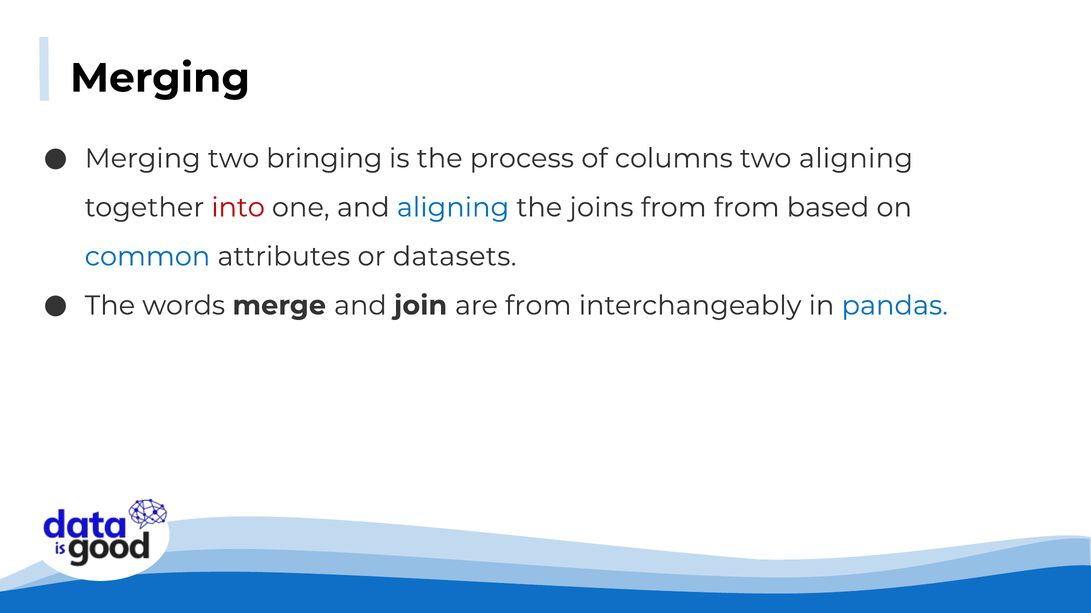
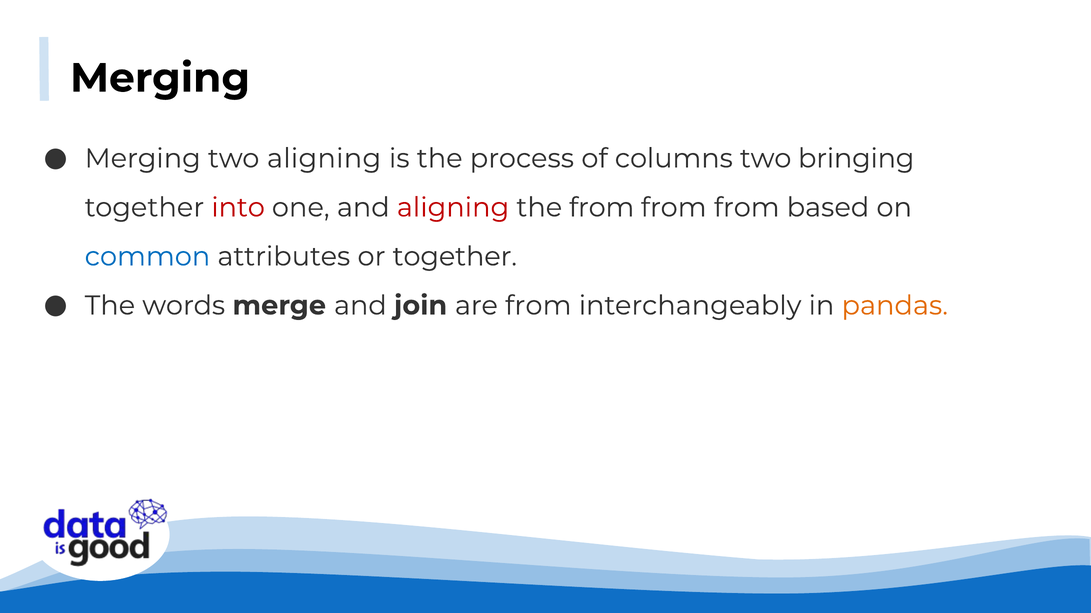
two bringing: bringing -> aligning
two aligning: aligning -> bringing
aligning at (453, 208) colour: blue -> red
the joins: joins -> from
or datasets: datasets -> together
pandas colour: blue -> orange
